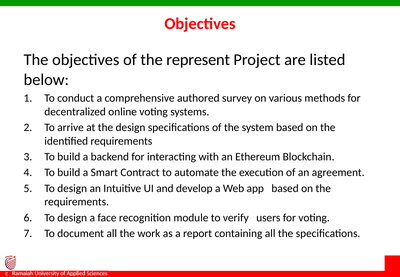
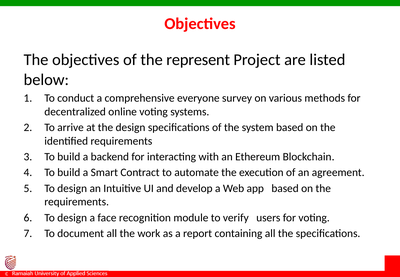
authored: authored -> everyone
